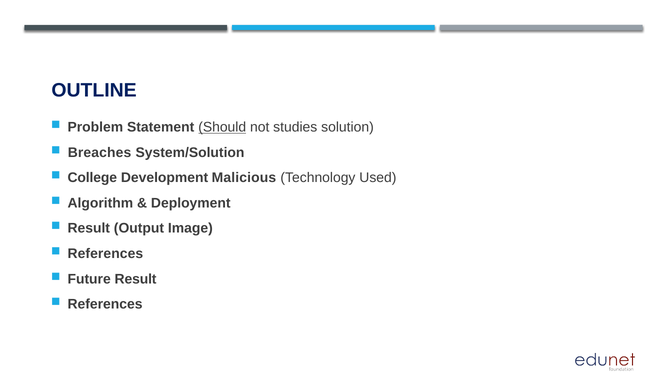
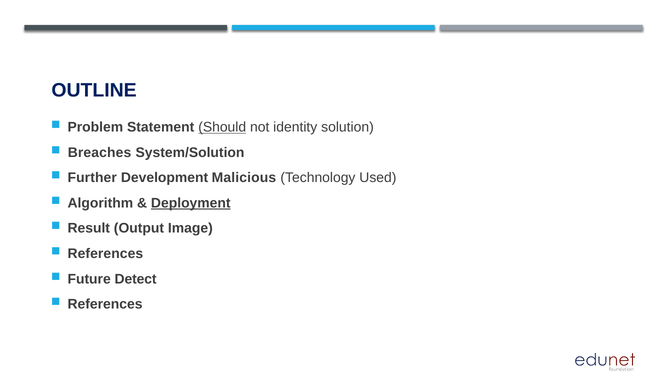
studies: studies -> identity
College: College -> Further
Deployment underline: none -> present
Future Result: Result -> Detect
